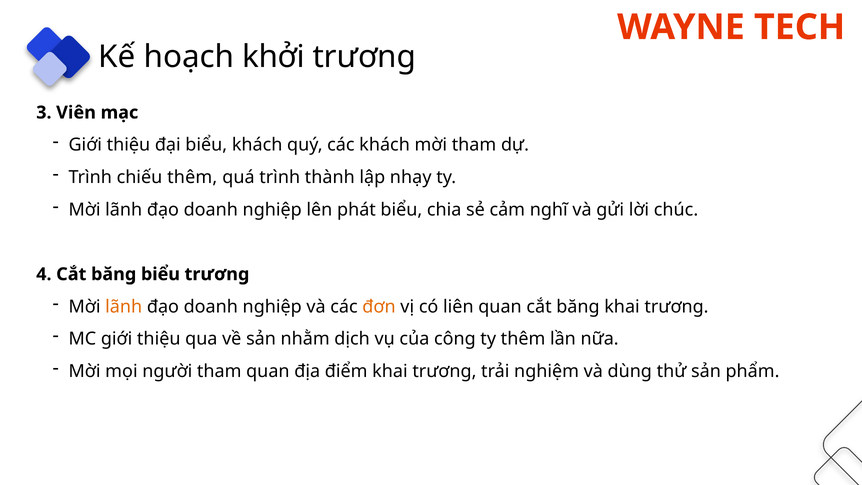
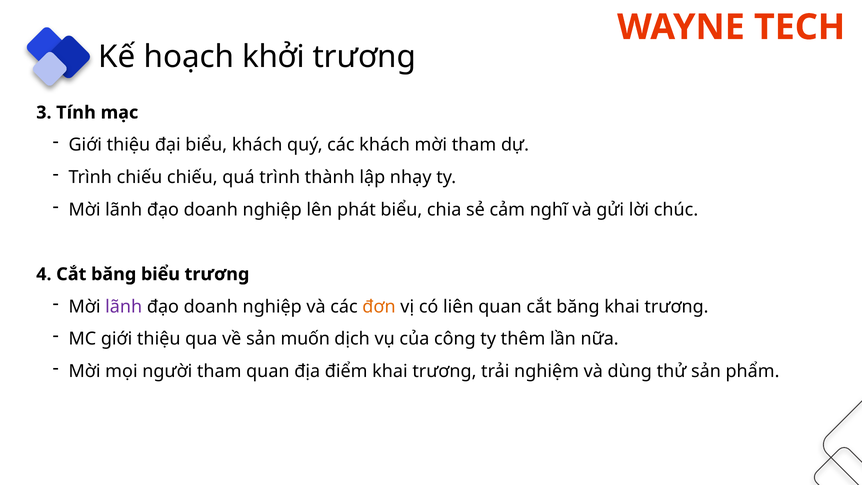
Viên: Viên -> Tính
chiếu thêm: thêm -> chiếu
lãnh at (124, 306) colour: orange -> purple
nhằm: nhằm -> muốn
